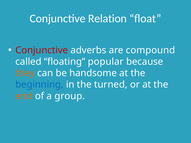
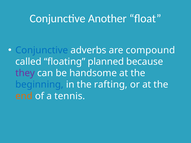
Relation: Relation -> Another
Conjunctive at (42, 50) colour: red -> blue
popular: popular -> planned
they colour: orange -> purple
turned: turned -> rafting
group: group -> tennis
